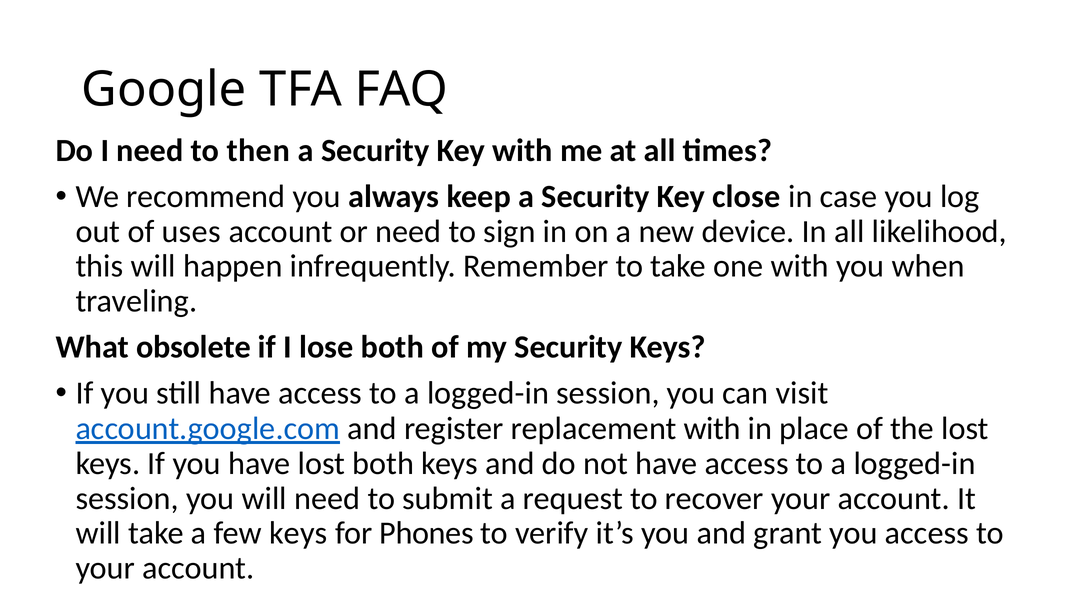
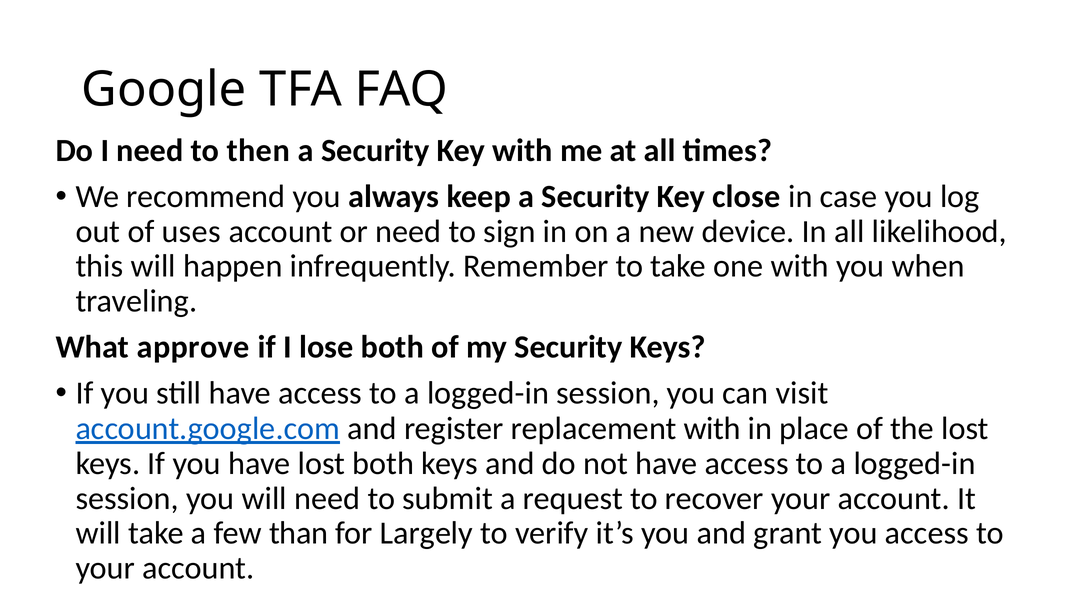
obsolete: obsolete -> approve
few keys: keys -> than
Phones: Phones -> Largely
